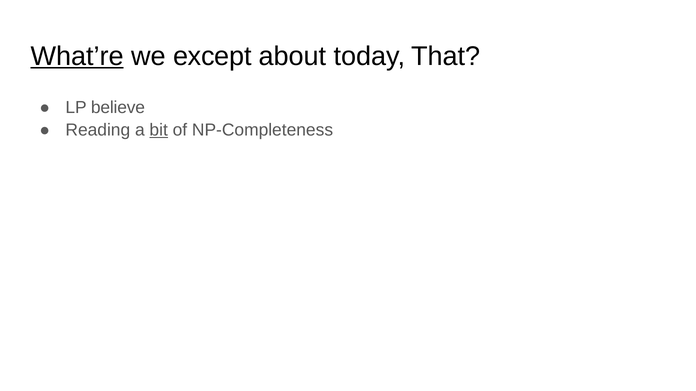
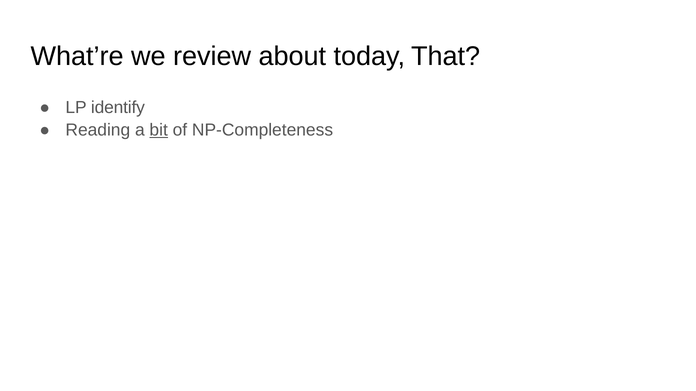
What’re underline: present -> none
except: except -> review
believe: believe -> identify
